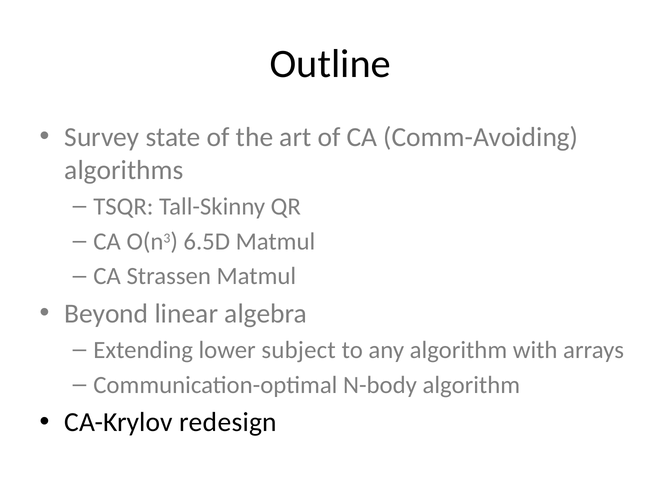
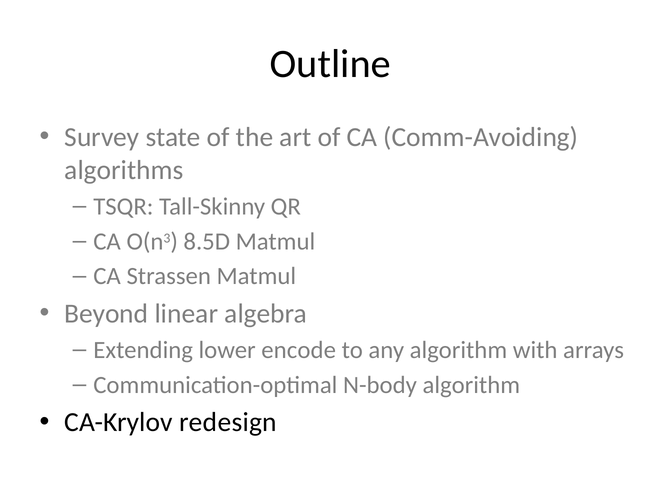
6.5D: 6.5D -> 8.5D
subject: subject -> encode
